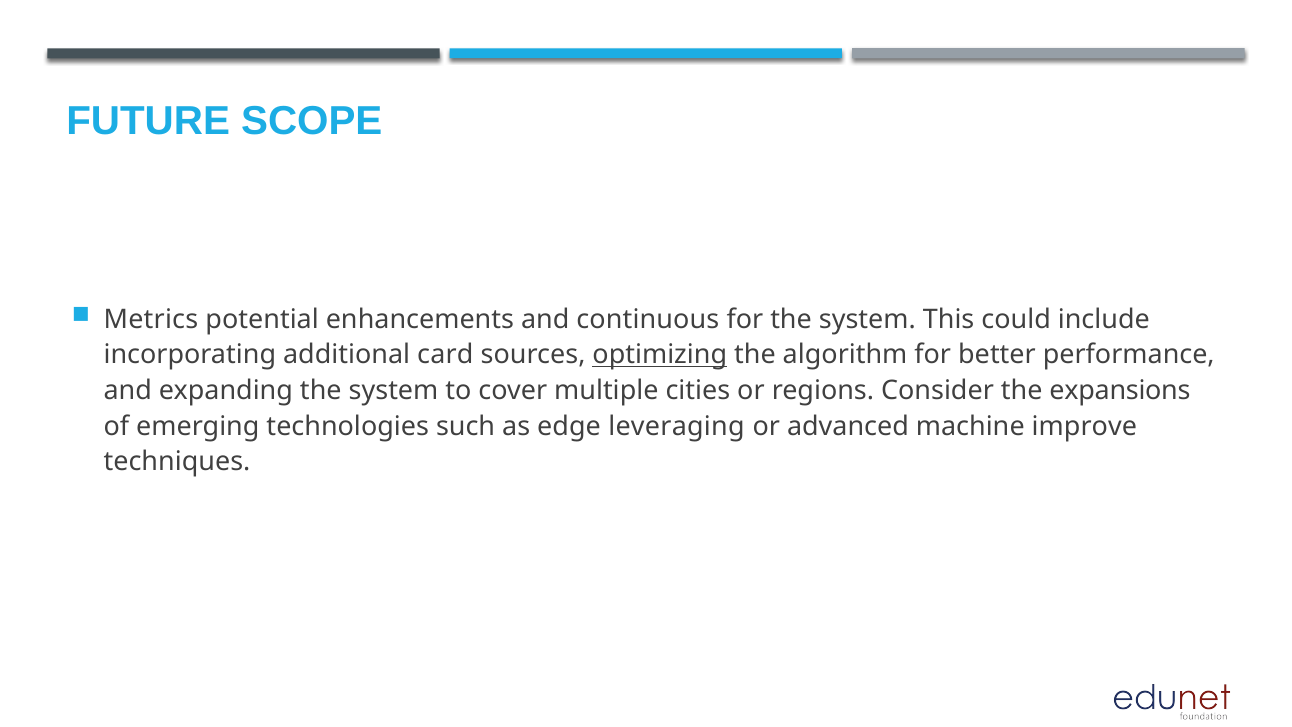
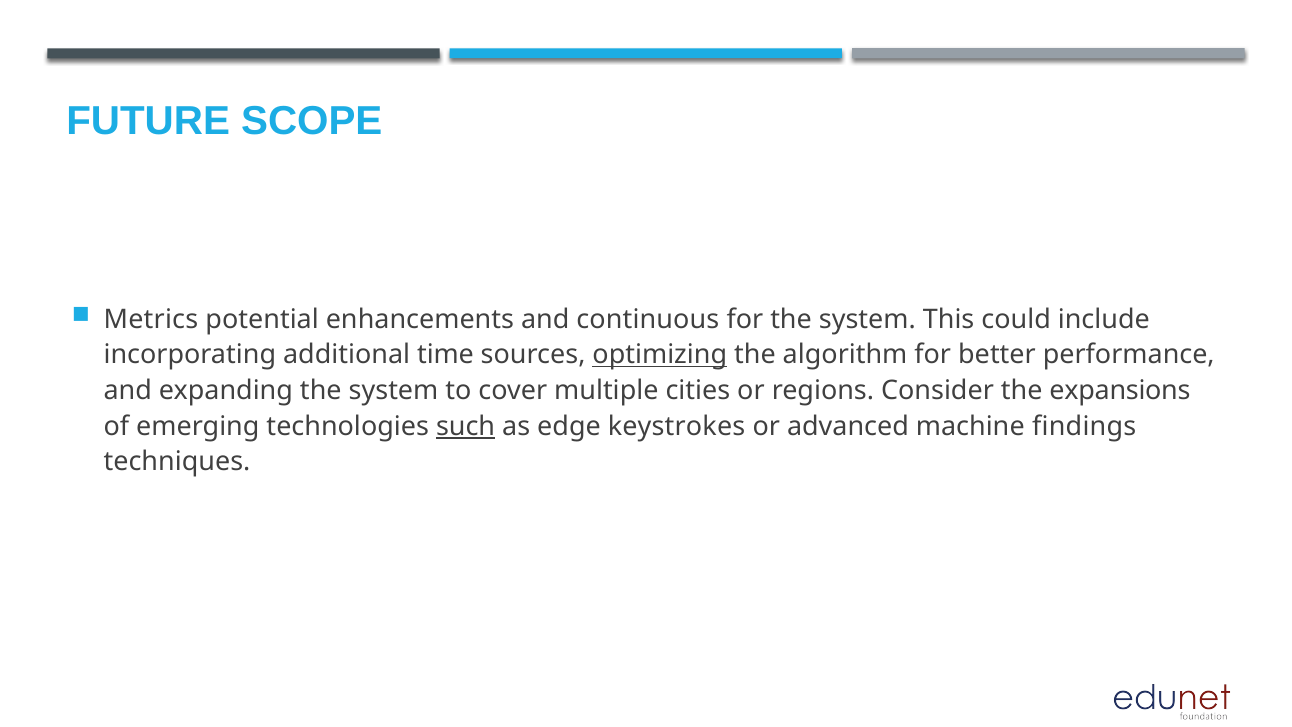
card: card -> time
such underline: none -> present
leveraging: leveraging -> keystrokes
improve: improve -> findings
